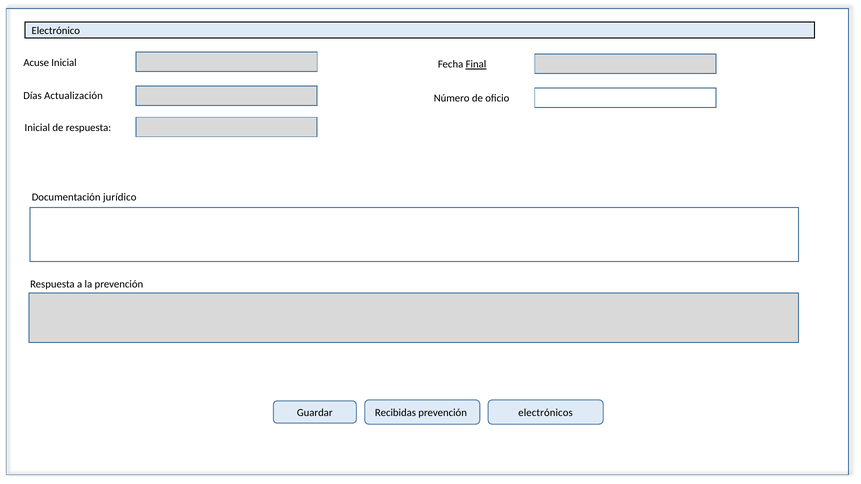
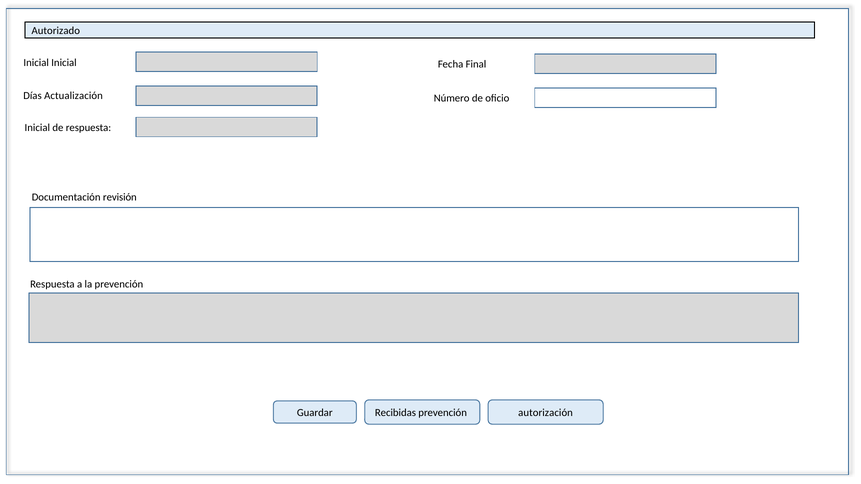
Electrónico: Electrónico -> Autorizado
Acuse at (36, 63): Acuse -> Inicial
Final underline: present -> none
jurídico: jurídico -> revisión
electrónicos: electrónicos -> autorización
